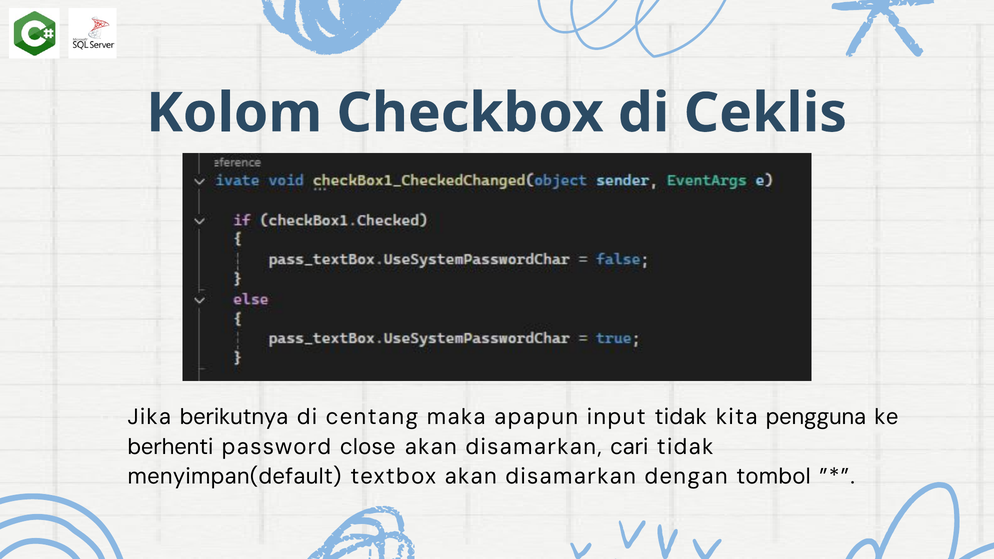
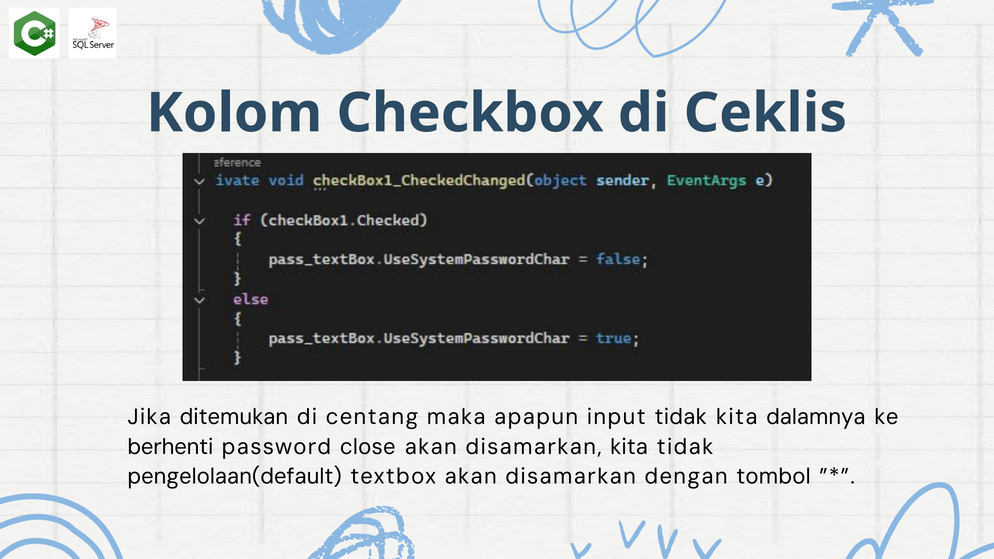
berikutnya: berikutnya -> ditemukan
pengguna: pengguna -> dalamnya
disamarkan cari: cari -> kita
menyimpan(default: menyimpan(default -> pengelolaan(default
